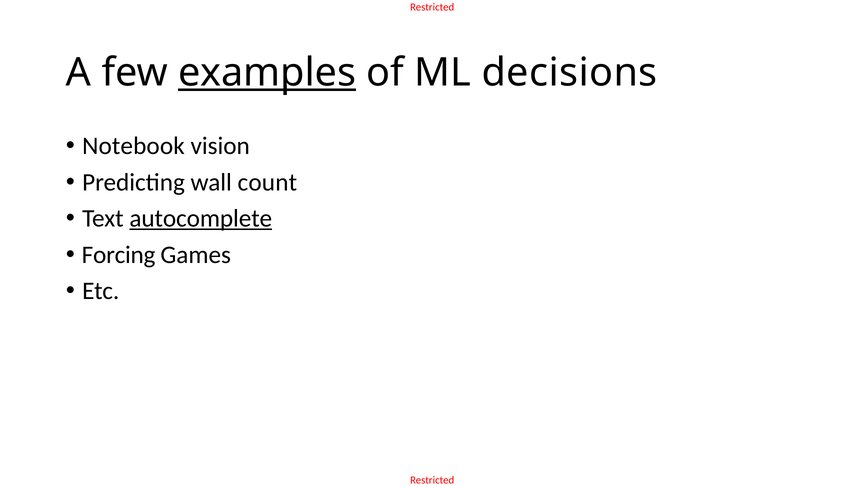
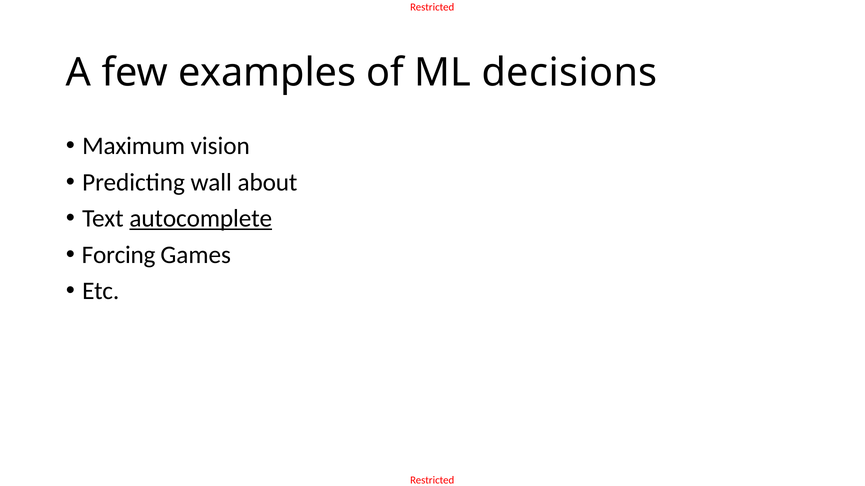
examples underline: present -> none
Notebook: Notebook -> Maximum
count: count -> about
